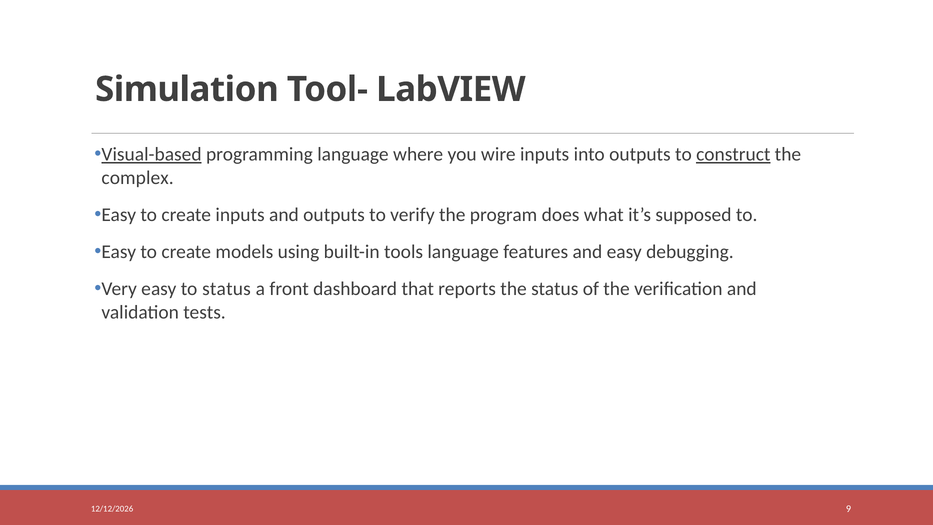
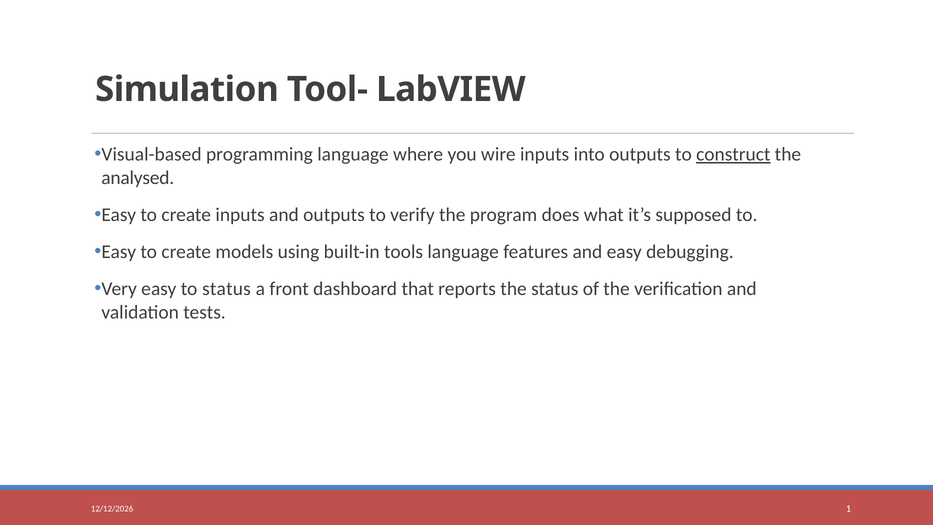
Visual-based underline: present -> none
complex: complex -> analysed
9: 9 -> 1
